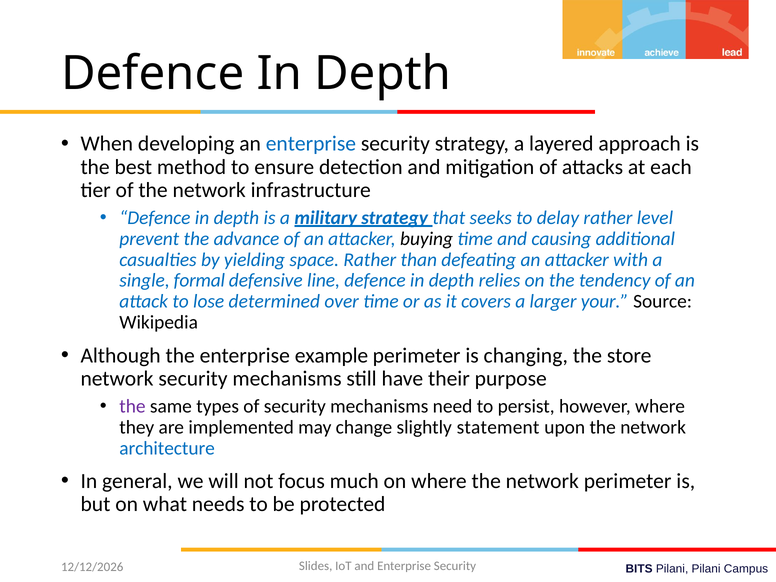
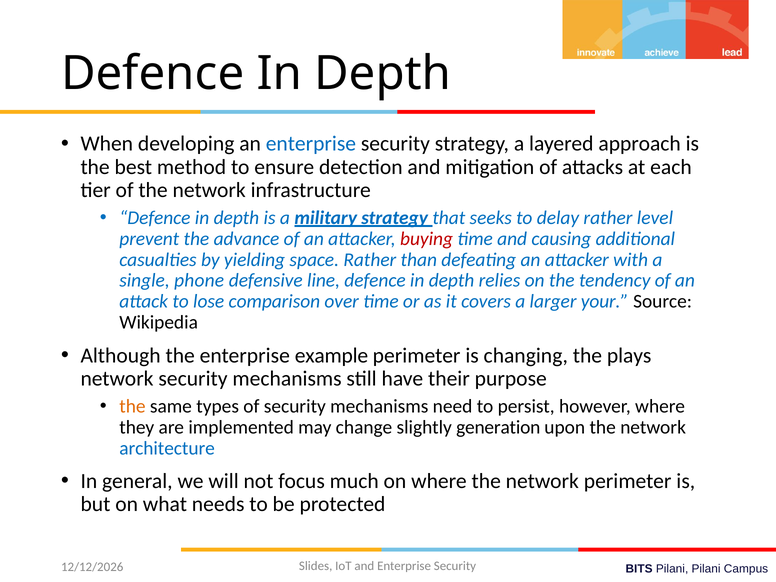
buying colour: black -> red
formal: formal -> phone
determined: determined -> comparison
store: store -> plays
the at (132, 406) colour: purple -> orange
statement: statement -> generation
